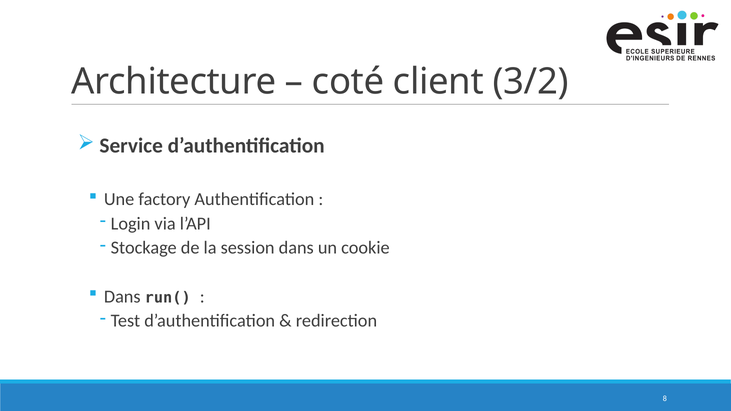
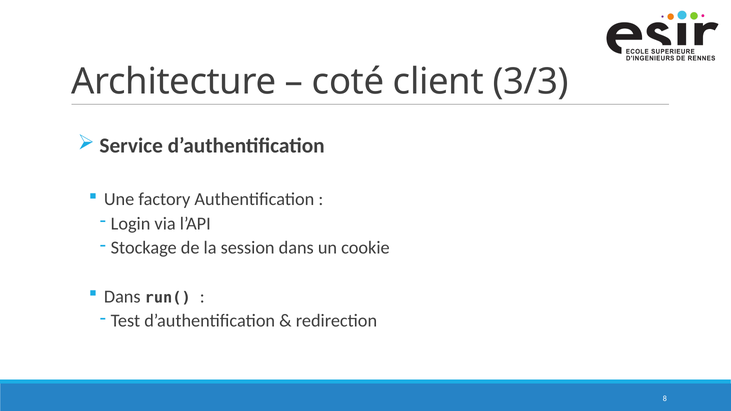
3/2: 3/2 -> 3/3
